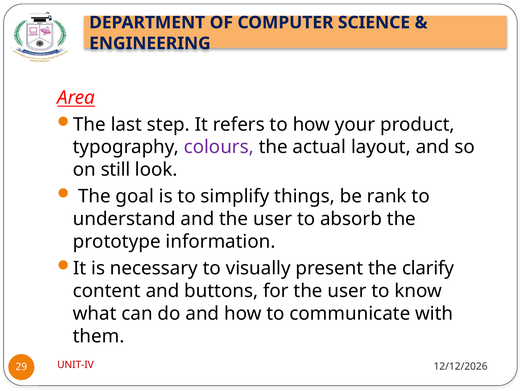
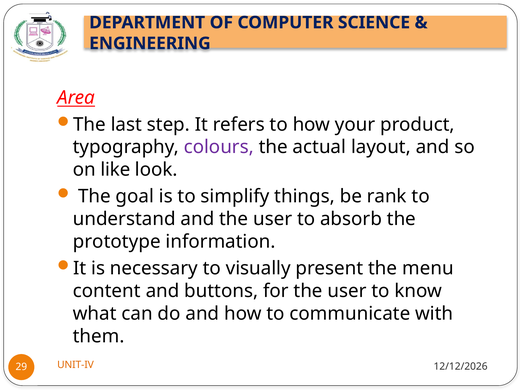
still: still -> like
clarify: clarify -> menu
UNIT-IV colour: red -> orange
